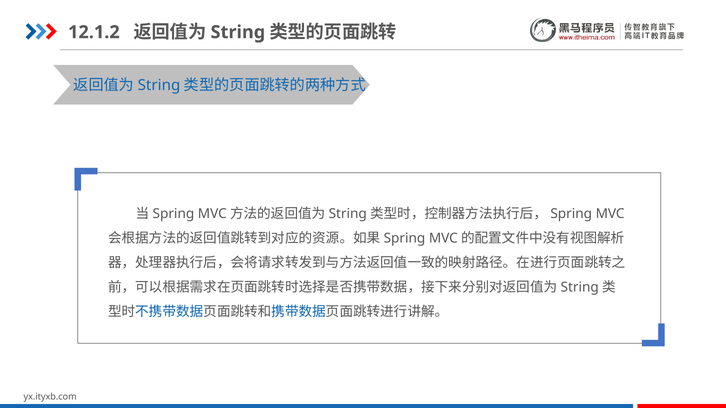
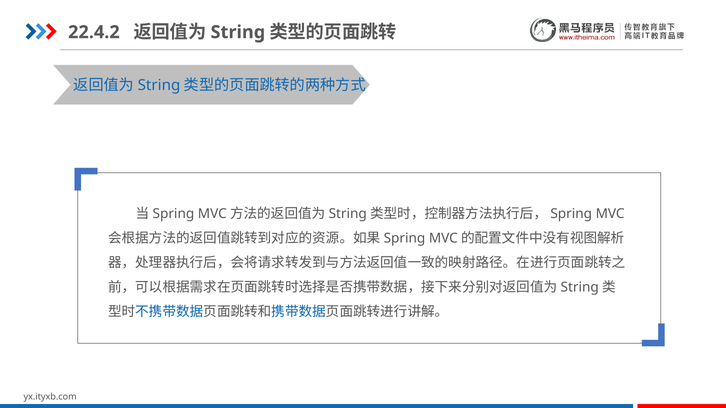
12.1.2: 12.1.2 -> 22.4.2
